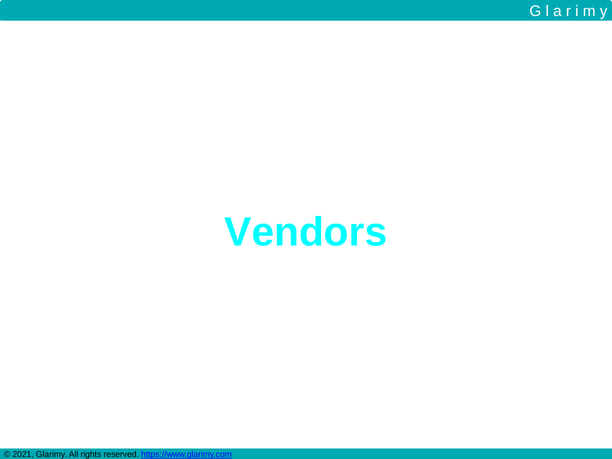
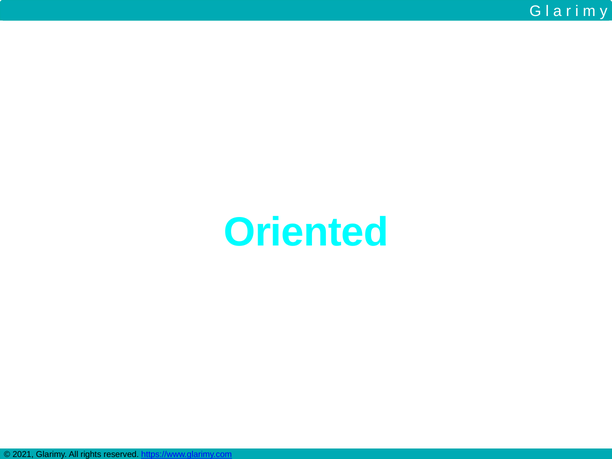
Vendors: Vendors -> Oriented
